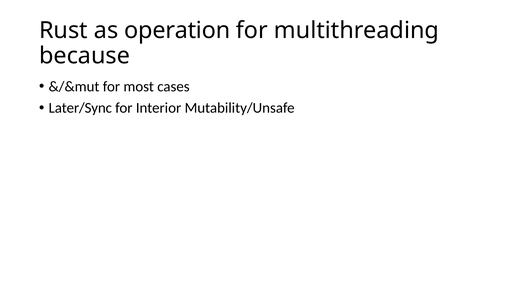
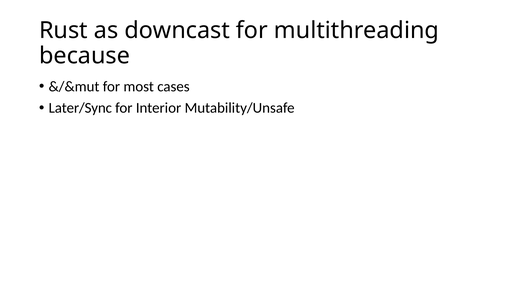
operation: operation -> downcast
